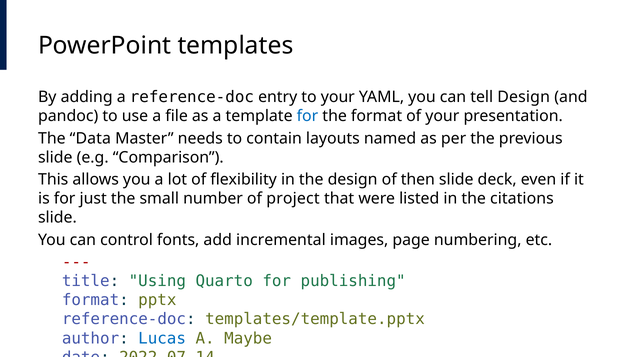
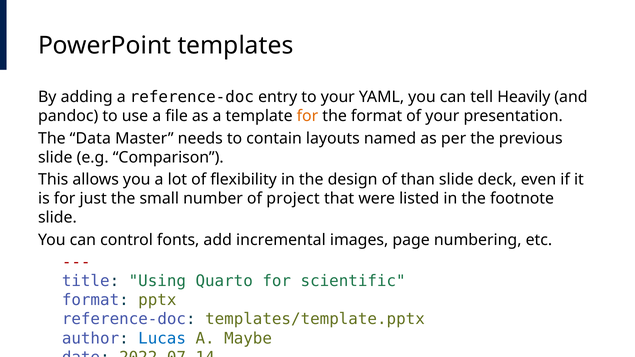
tell Design: Design -> Heavily
for at (307, 116) colour: blue -> orange
then: then -> than
citations: citations -> footnote
publishing: publishing -> scientific
